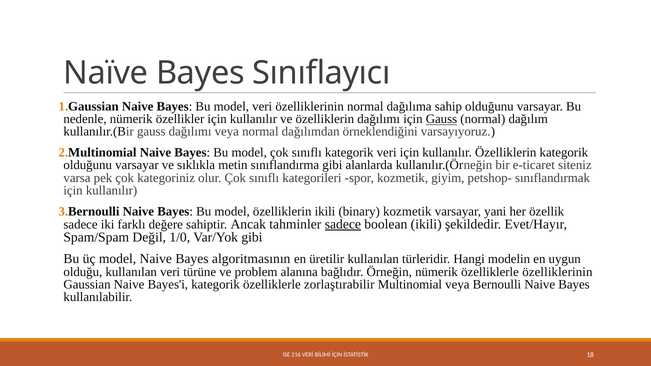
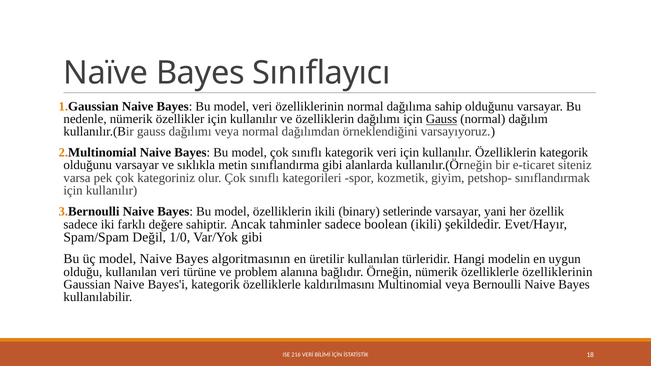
binary kozmetik: kozmetik -> setlerinde
sadece at (343, 224) underline: present -> none
zorlaştırabilir: zorlaştırabilir -> kaldırılmasını
